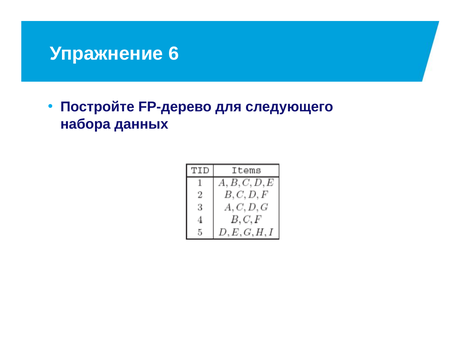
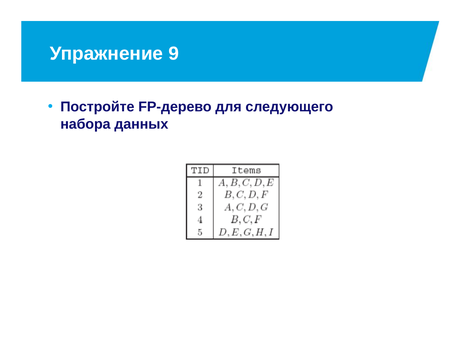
6: 6 -> 9
